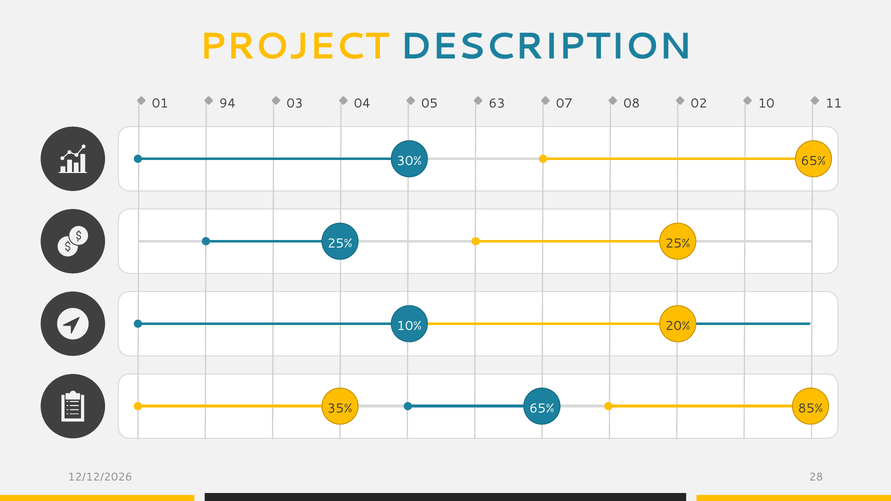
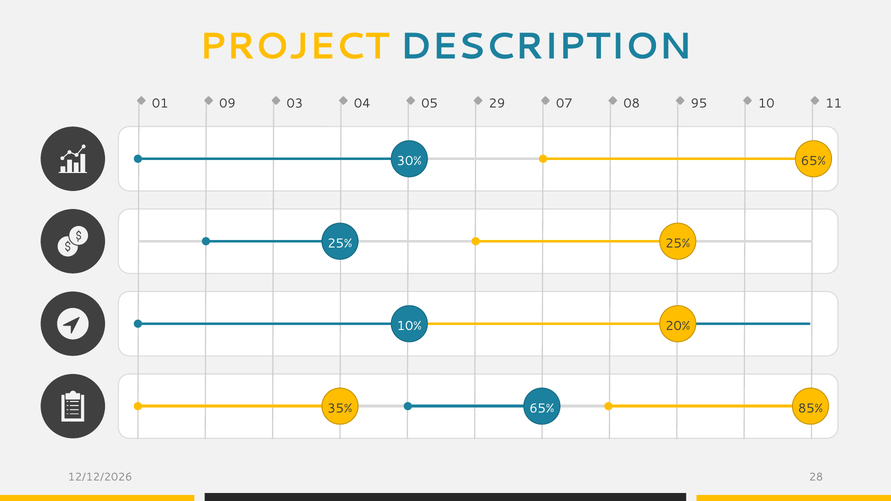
94: 94 -> 09
63: 63 -> 29
02: 02 -> 95
